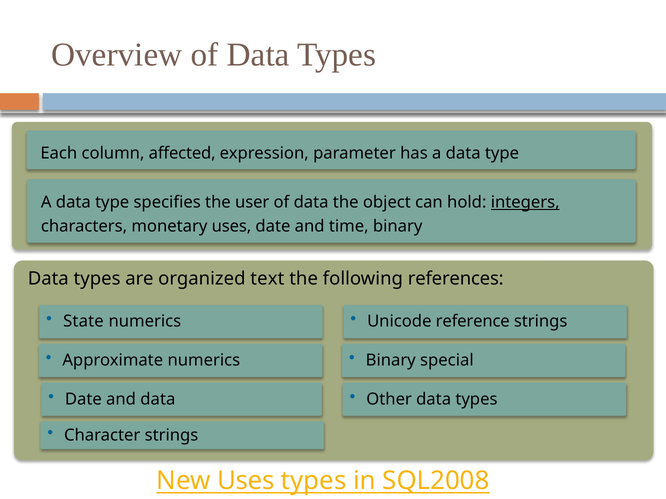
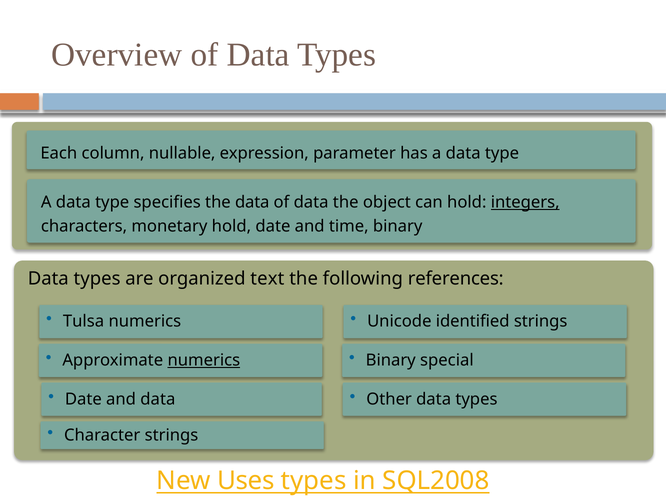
affected: affected -> nullable
the user: user -> data
monetary uses: uses -> hold
State: State -> Tulsa
reference: reference -> identified
numerics at (204, 361) underline: none -> present
